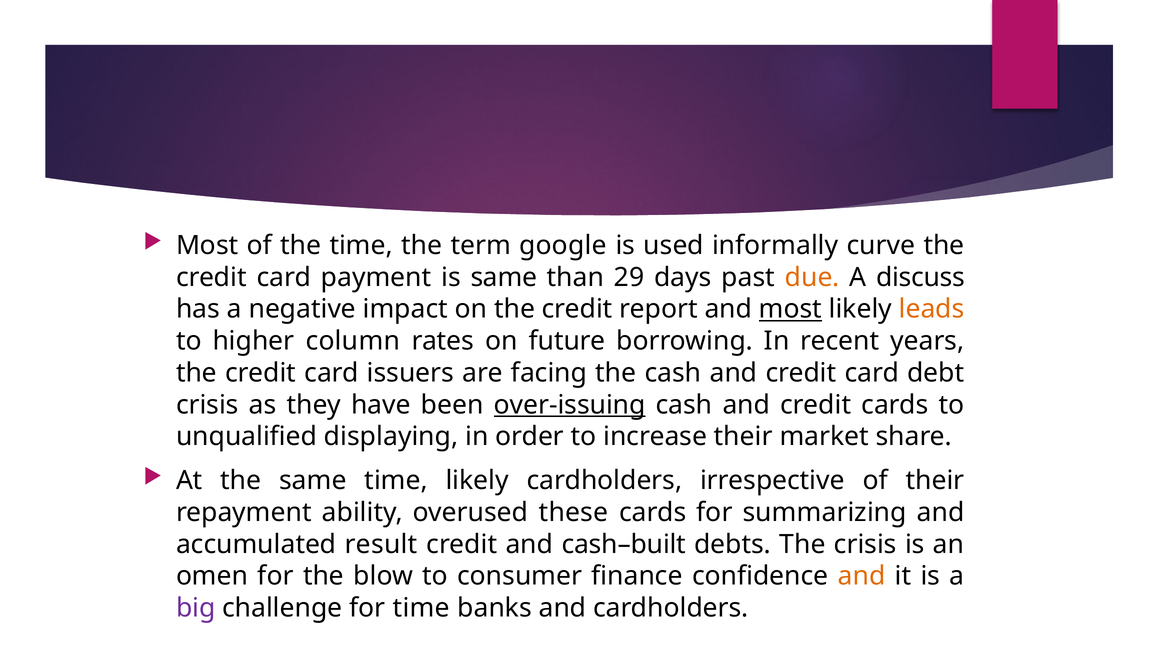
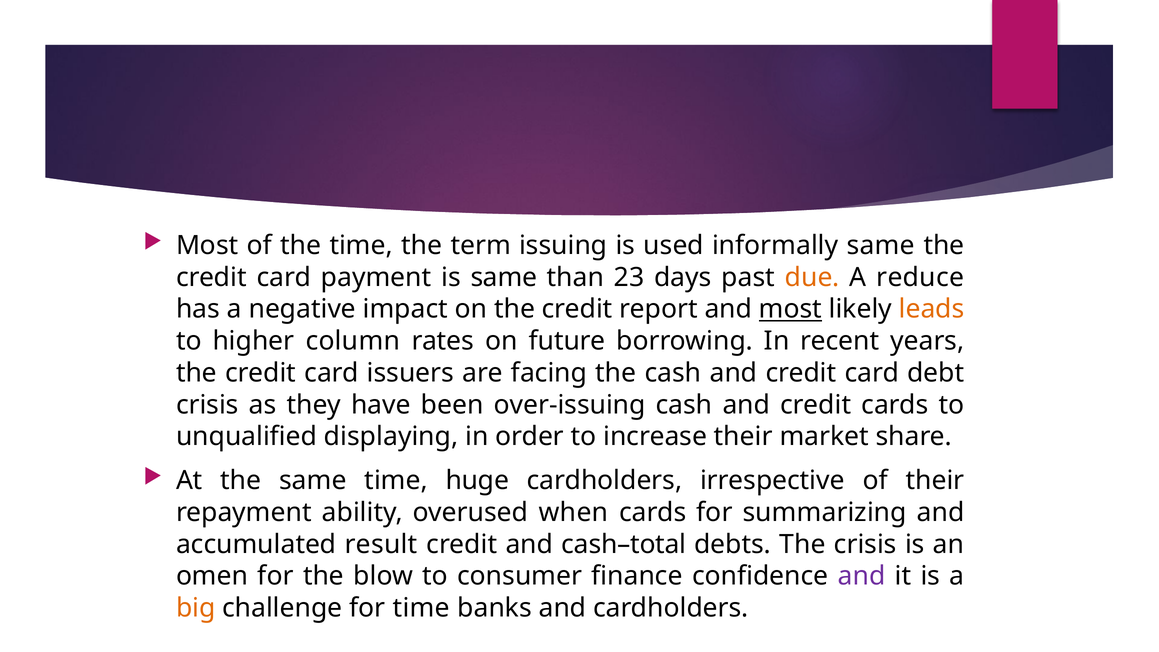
google: google -> issuing
informally curve: curve -> same
29: 29 -> 23
discuss: discuss -> reduce
over-issuing underline: present -> none
time likely: likely -> huge
these: these -> when
cash–built: cash–built -> cash–total
and at (862, 576) colour: orange -> purple
big colour: purple -> orange
